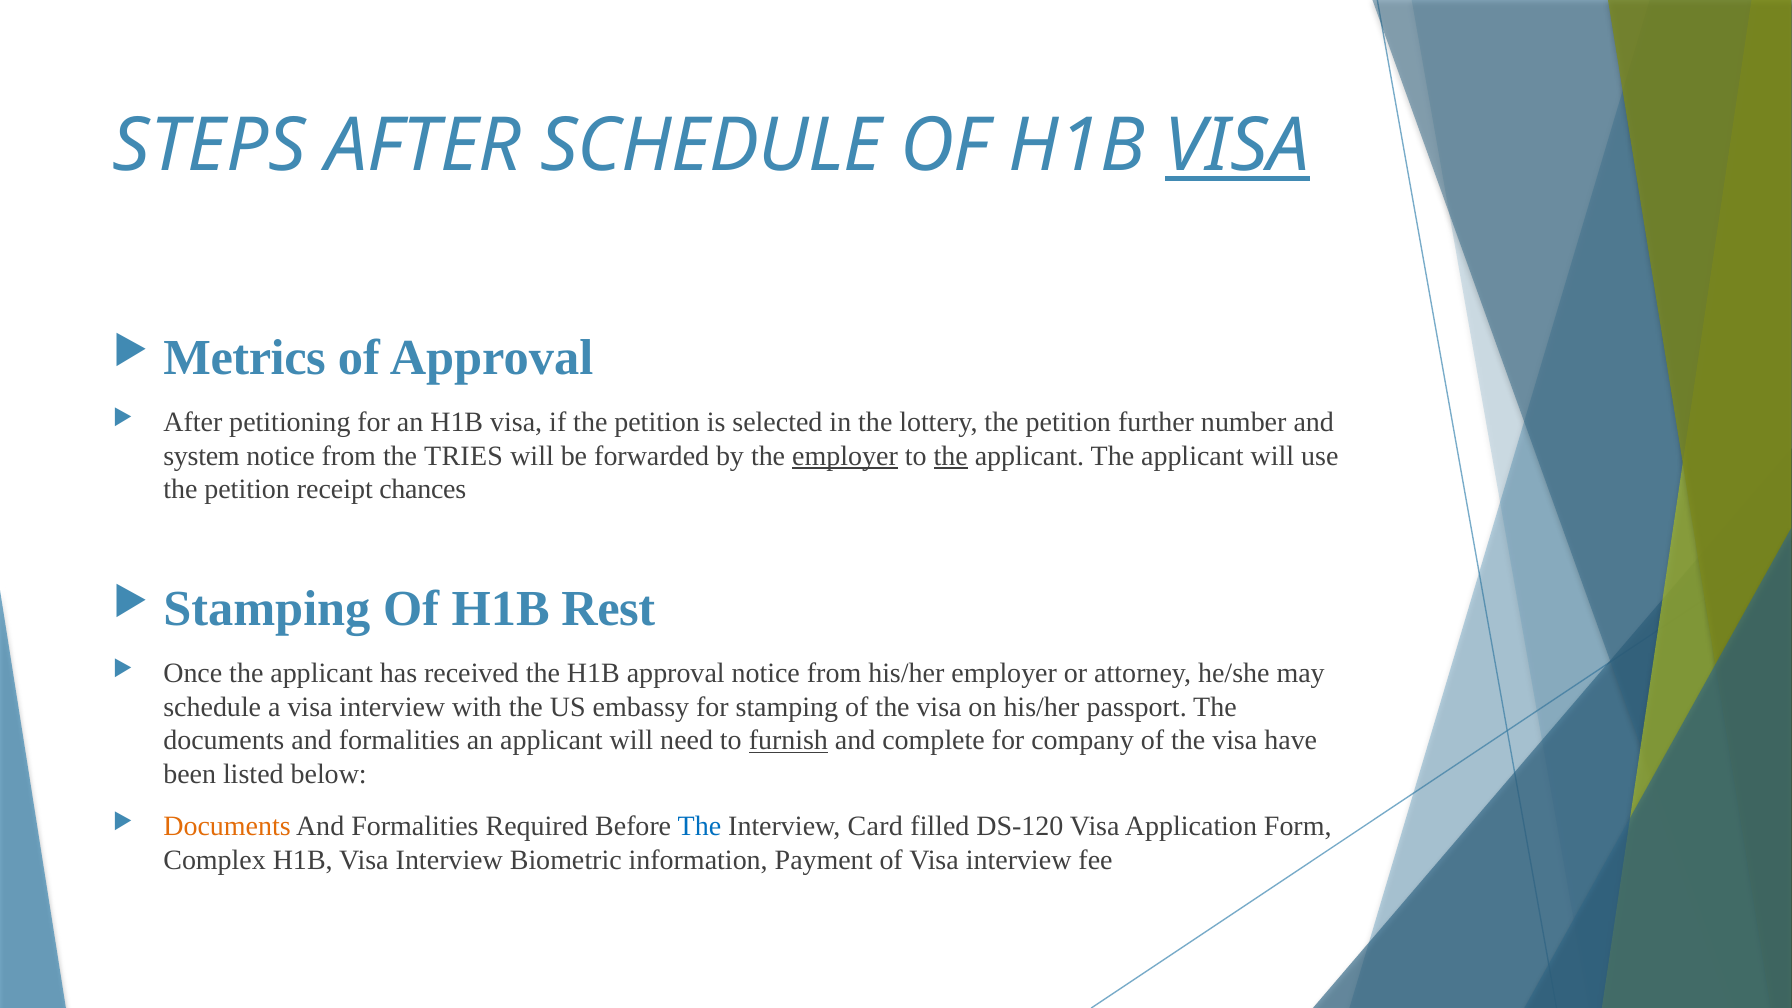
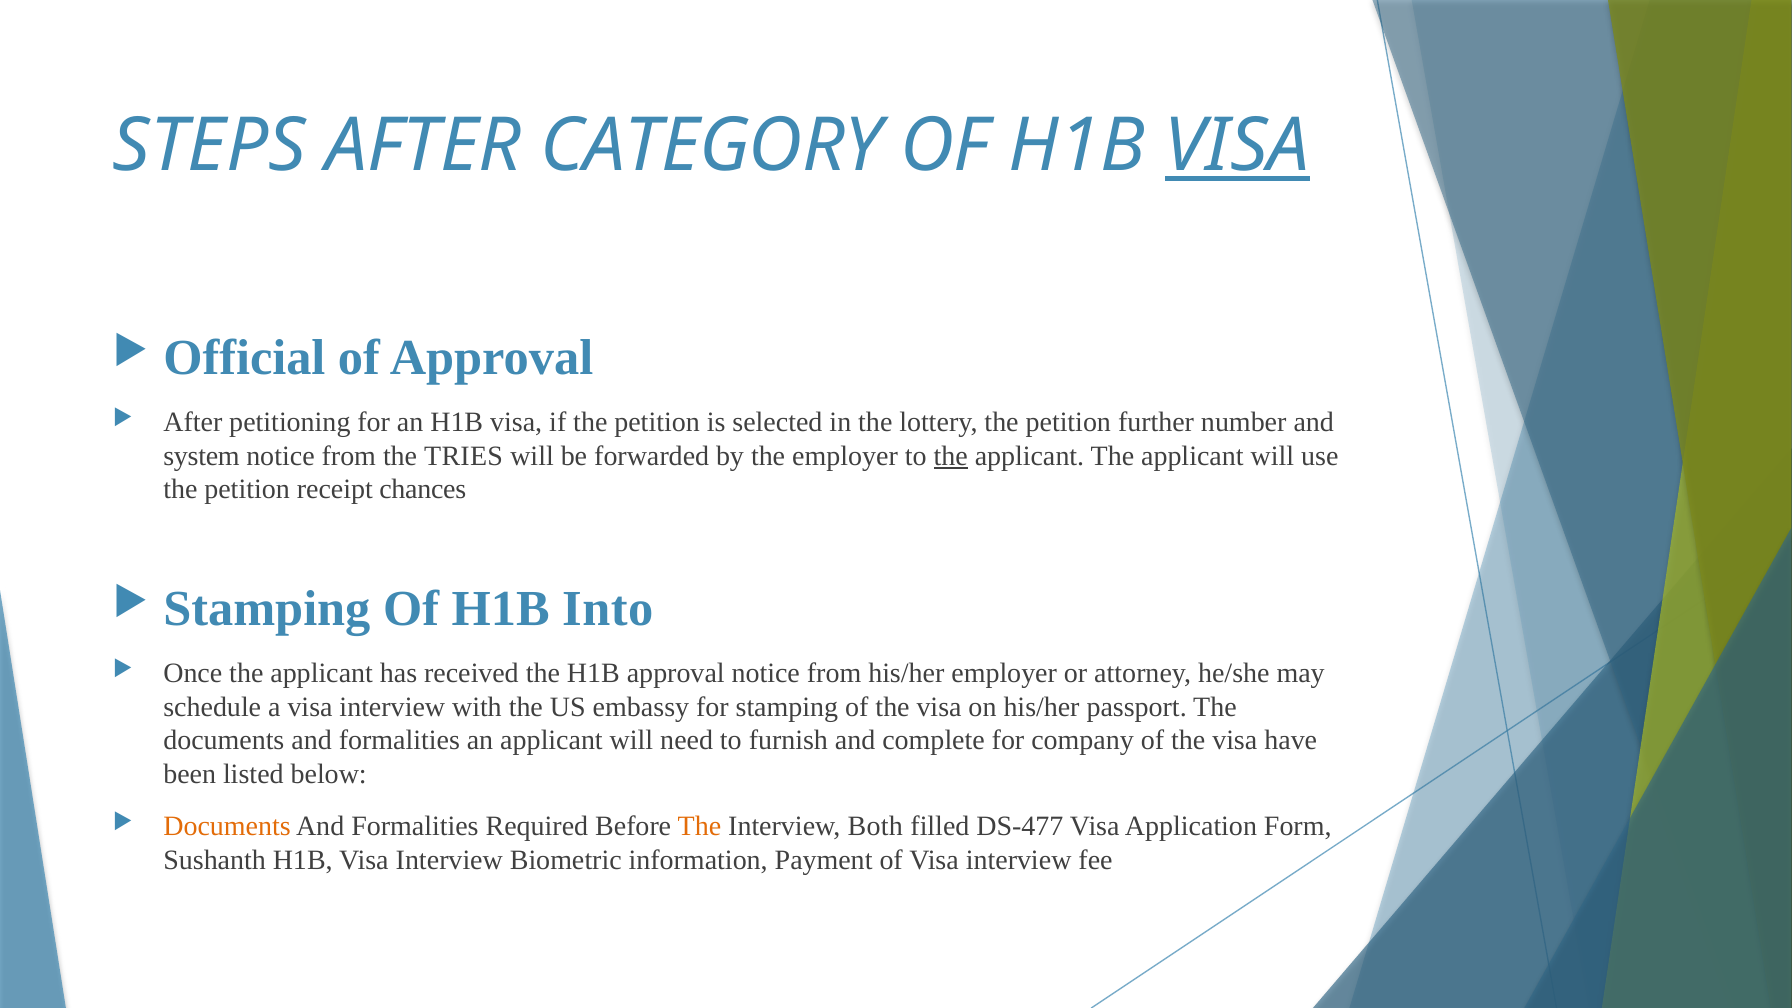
AFTER SCHEDULE: SCHEDULE -> CATEGORY
Metrics: Metrics -> Official
employer at (845, 456) underline: present -> none
Rest: Rest -> Into
furnish underline: present -> none
The at (699, 826) colour: blue -> orange
Card: Card -> Both
DS-120: DS-120 -> DS-477
Complex: Complex -> Sushanth
